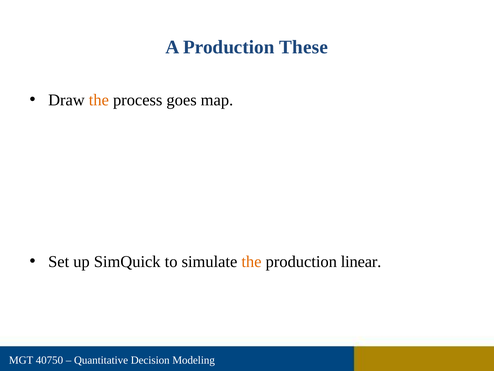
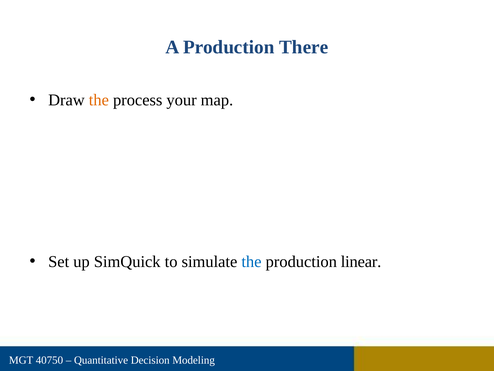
These: These -> There
goes: goes -> your
the at (251, 261) colour: orange -> blue
